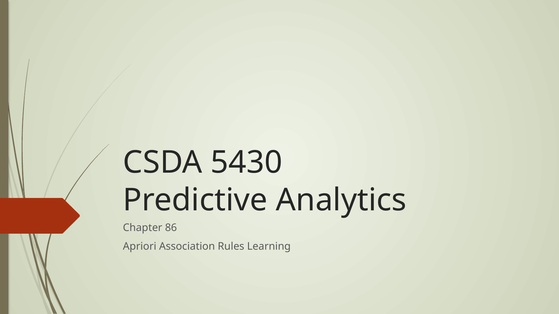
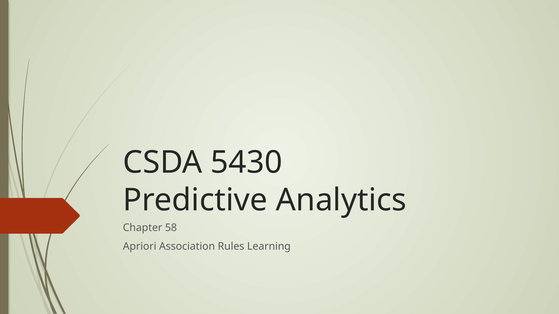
86: 86 -> 58
